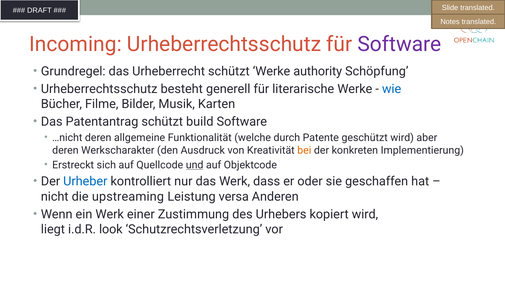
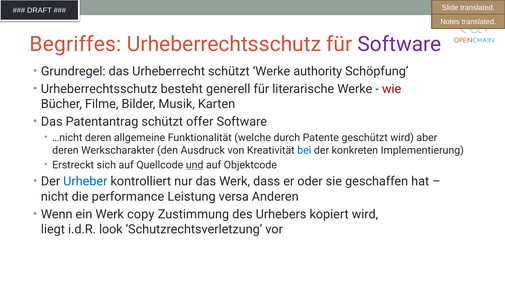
Incoming: Incoming -> Begriffes
wie colour: blue -> red
build: build -> offer
bei colour: orange -> blue
upstreaming: upstreaming -> performance
einer: einer -> copy
